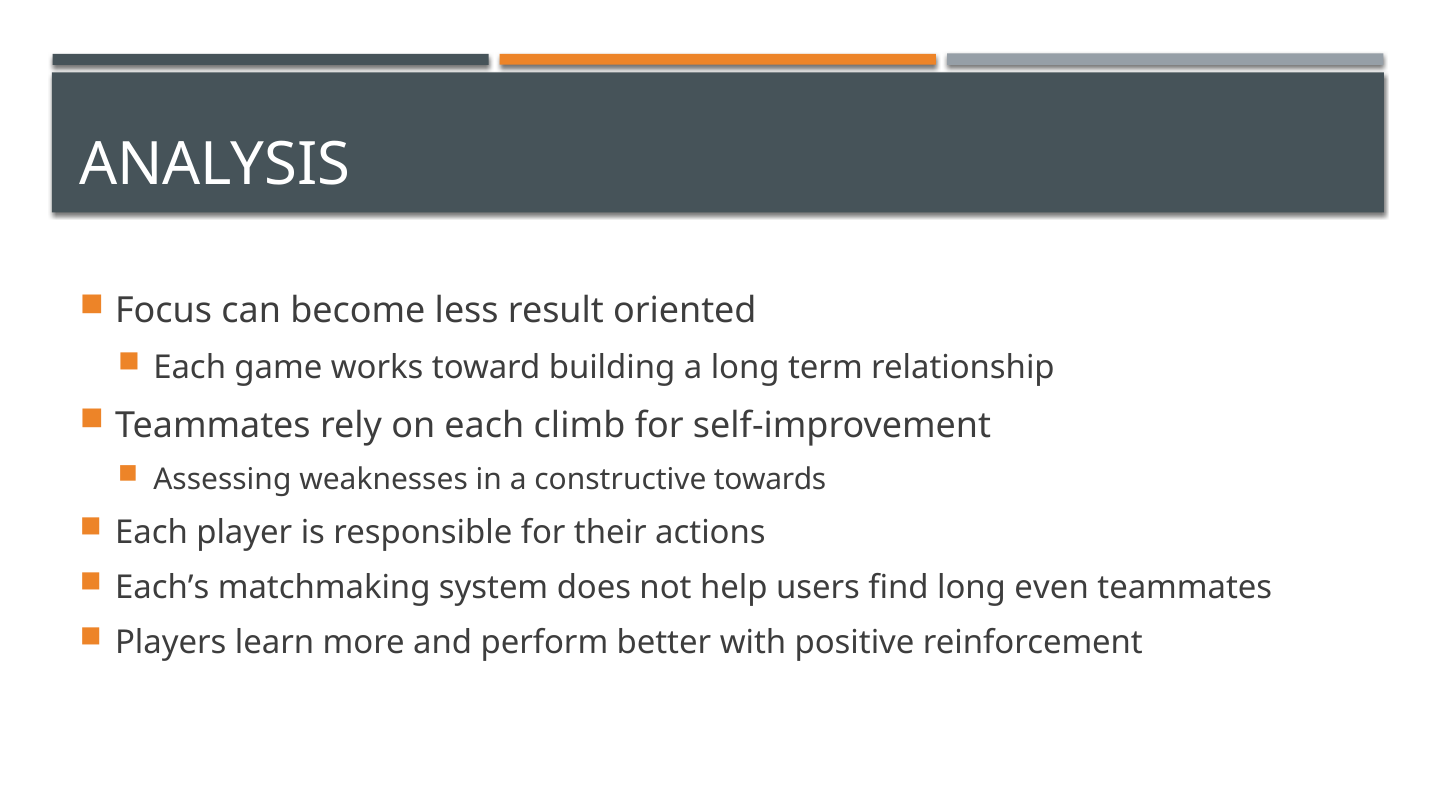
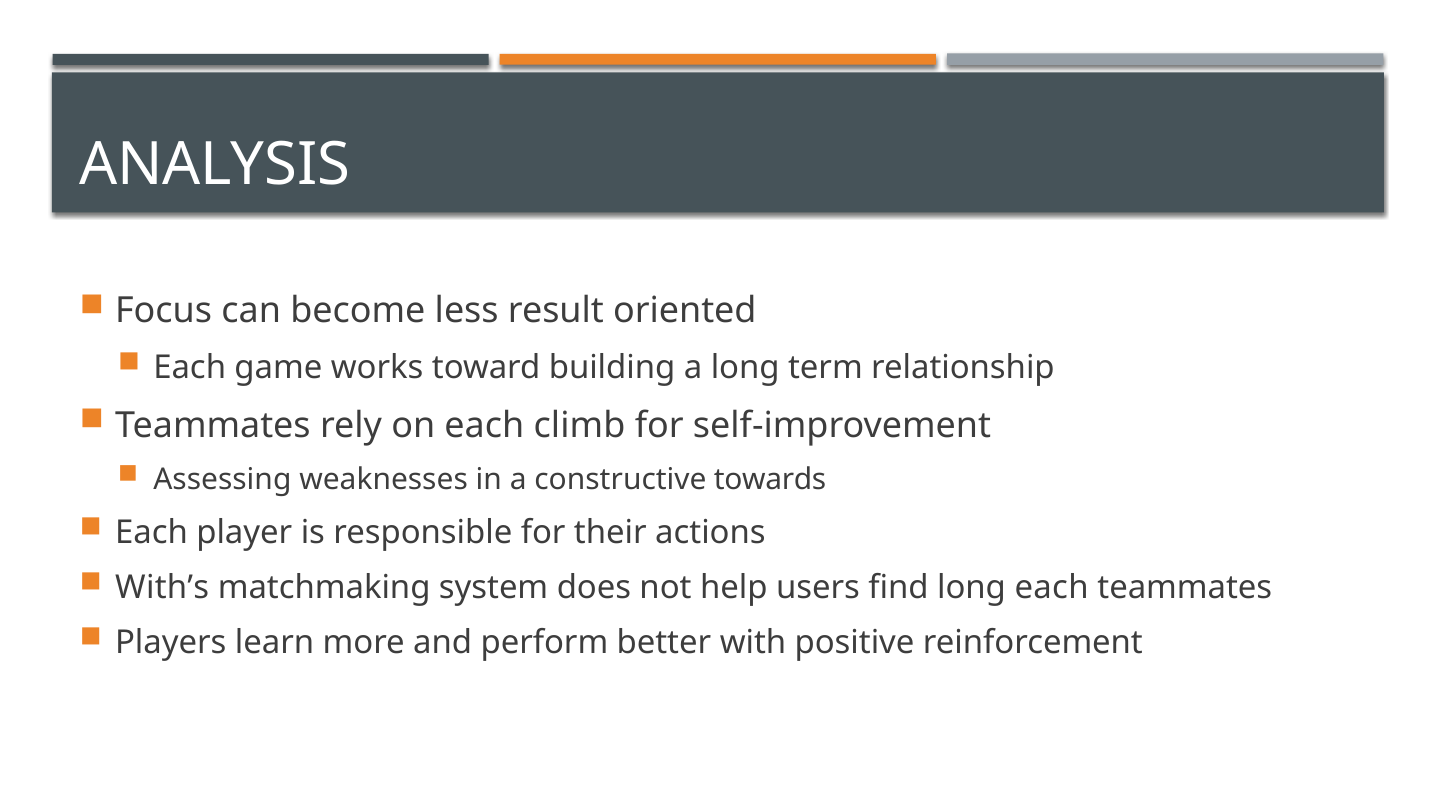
Each’s: Each’s -> With’s
long even: even -> each
